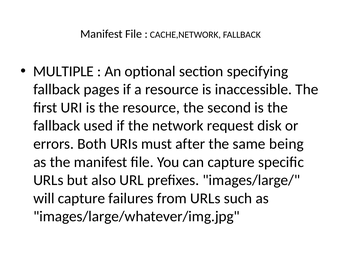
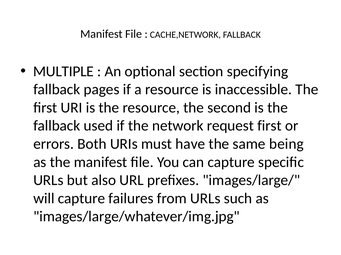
request disk: disk -> first
after: after -> have
